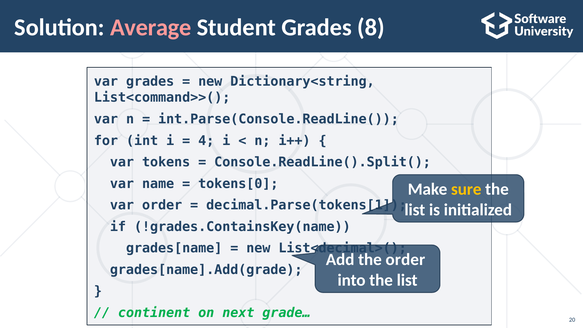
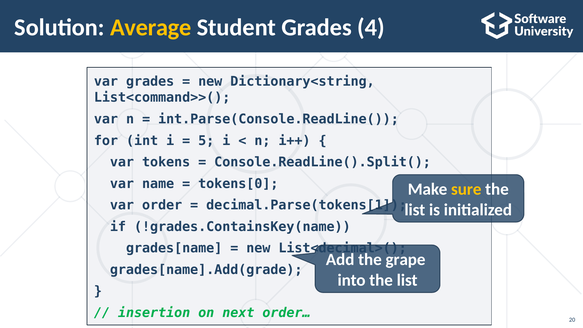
Average colour: pink -> yellow
8: 8 -> 4
4: 4 -> 5
the order: order -> grape
continent: continent -> insertion
grade…: grade… -> order…
